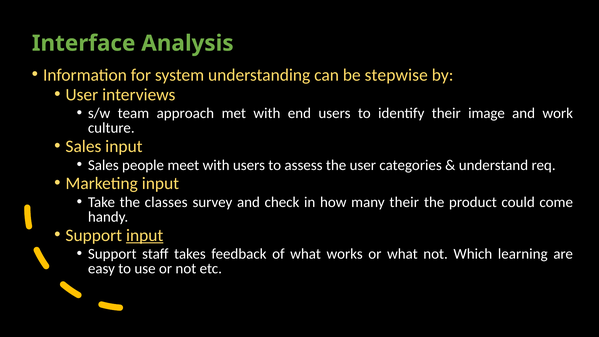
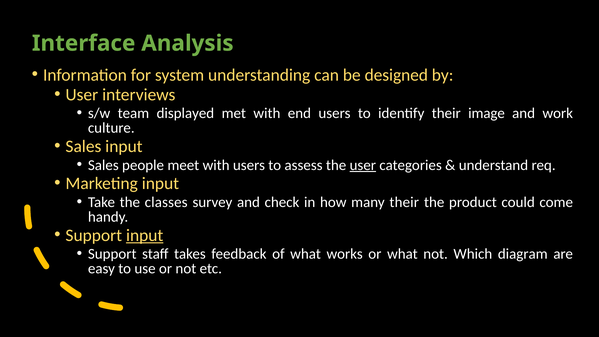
stepwise: stepwise -> designed
approach: approach -> displayed
user at (363, 165) underline: none -> present
learning: learning -> diagram
